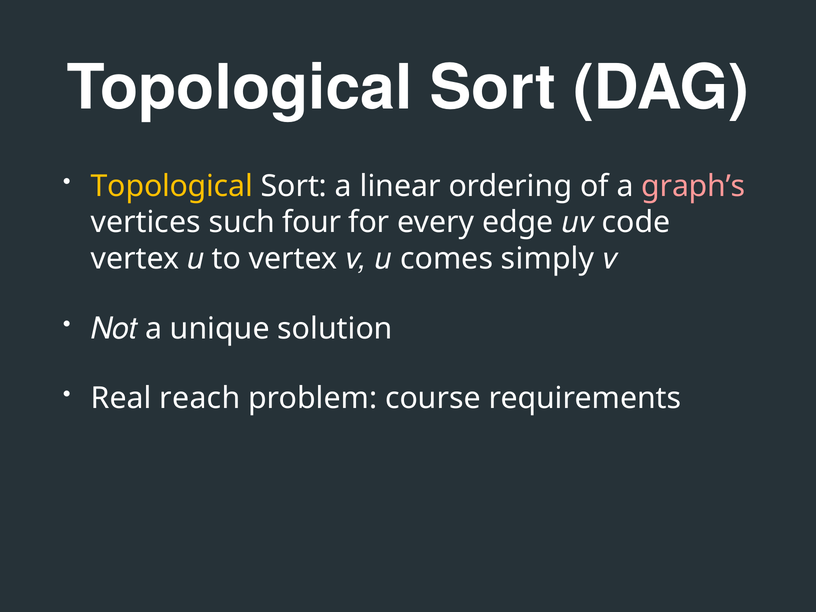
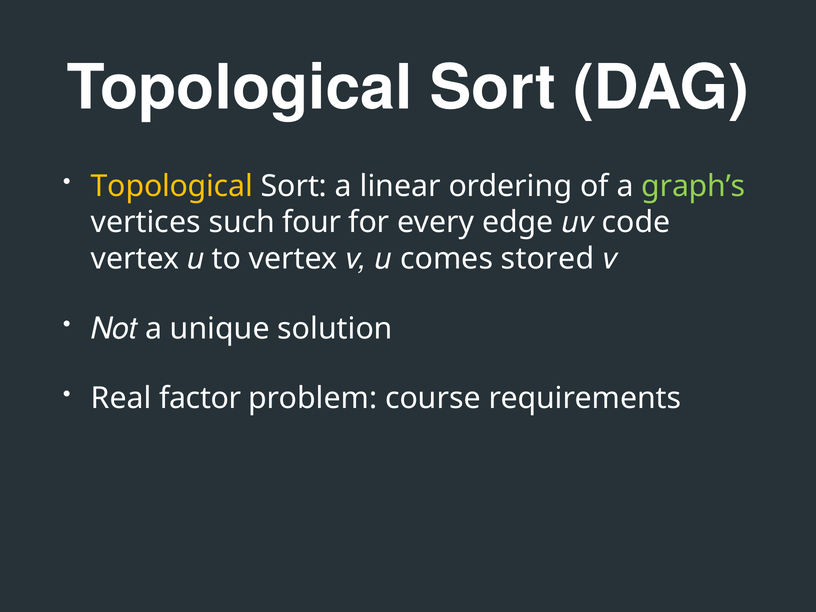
graph’s colour: pink -> light green
simply: simply -> stored
reach: reach -> factor
